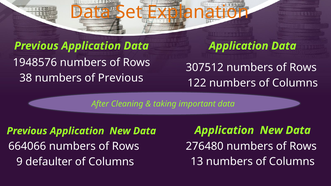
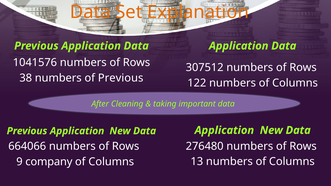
1948576: 1948576 -> 1041576
defaulter: defaulter -> company
